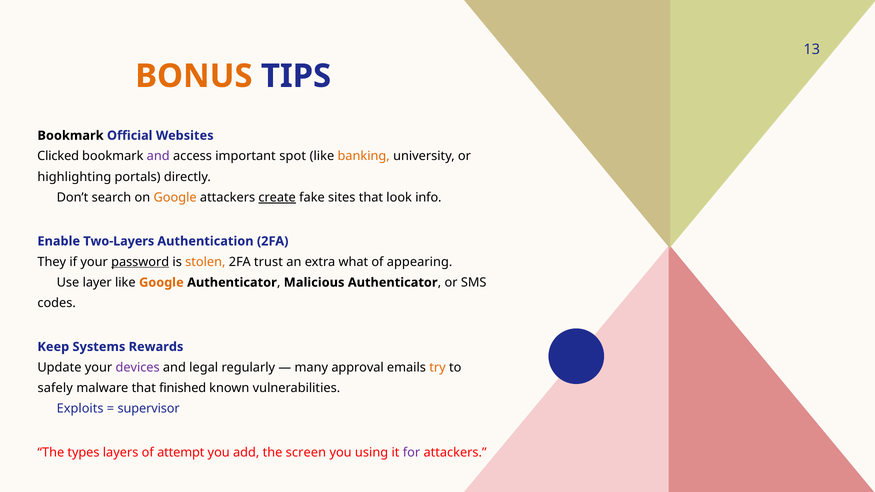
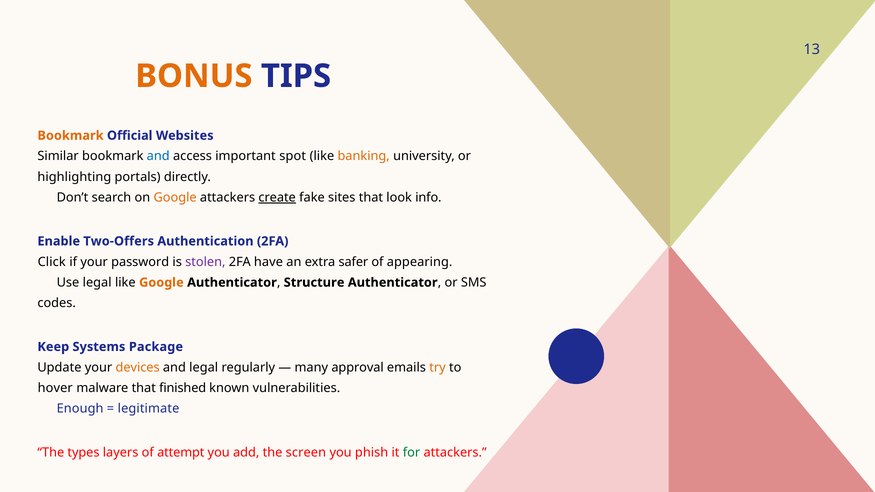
Bookmark at (71, 136) colour: black -> orange
Clicked: Clicked -> Similar
and at (158, 156) colour: purple -> blue
Two-Layers: Two-Layers -> Two-Offers
They: They -> Click
password underline: present -> none
stolen colour: orange -> purple
trust: trust -> have
what: what -> safer
Malicious: Malicious -> Structure
Use layer: layer -> legal
Rewards: Rewards -> Package
devices colour: purple -> orange
safely: safely -> hover
Exploits: Exploits -> Enough
supervisor: supervisor -> legitimate
using: using -> phish
for colour: purple -> green
